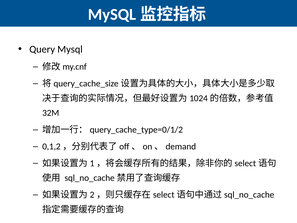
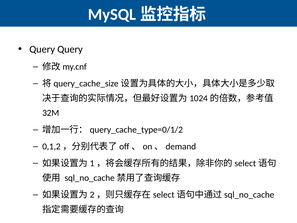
Query Mysql: Mysql -> Query
